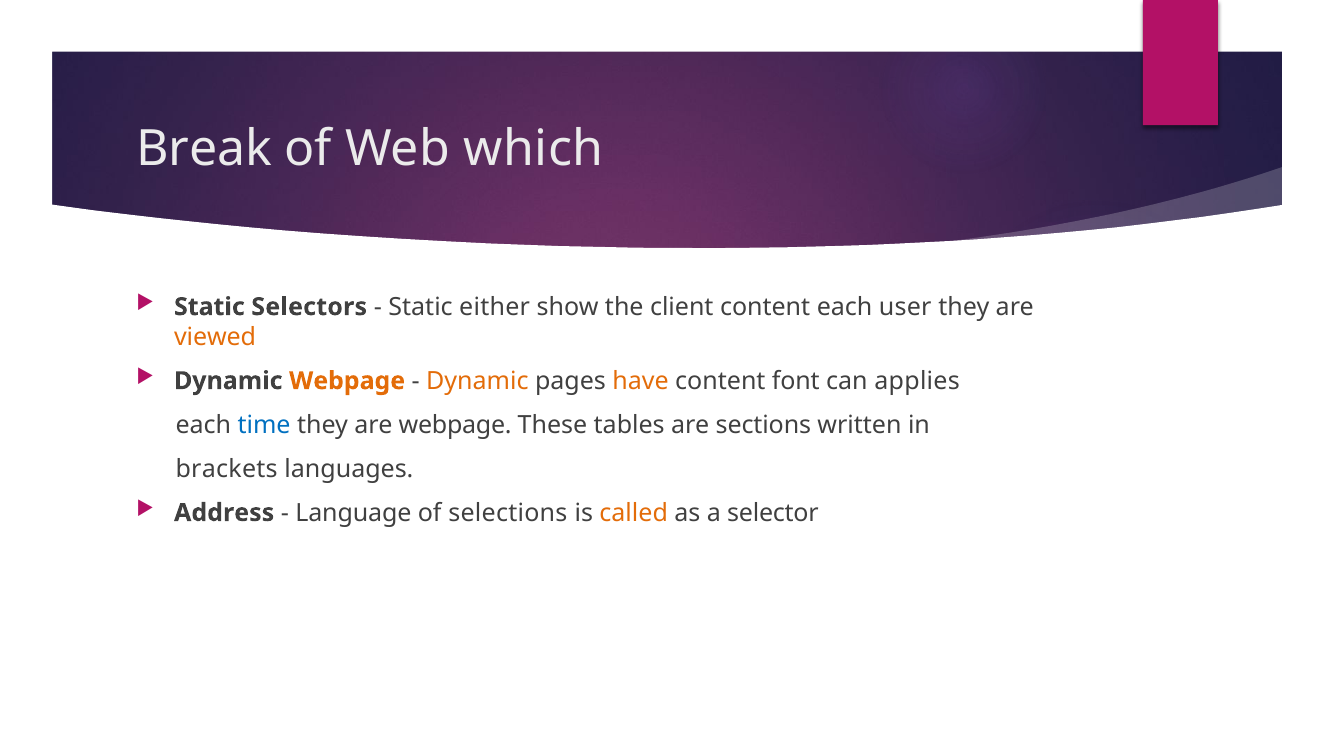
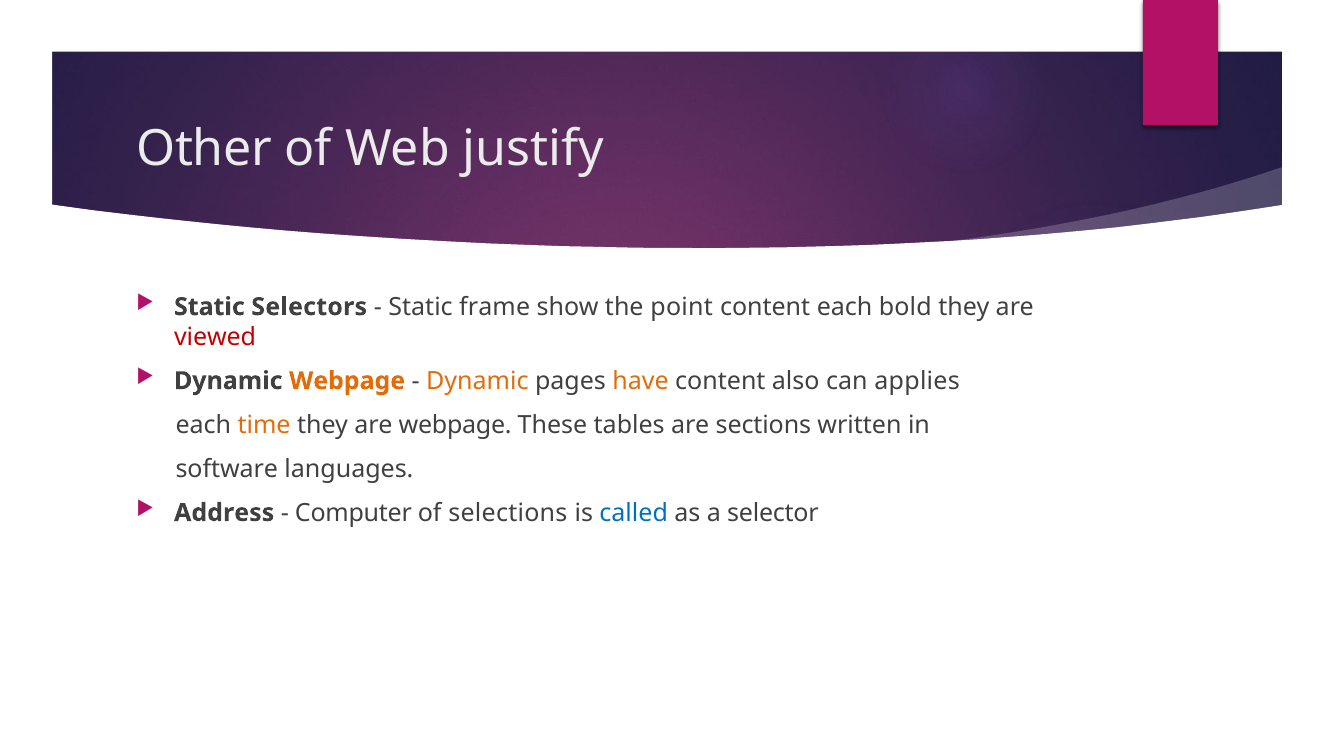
Break: Break -> Other
which: which -> justify
either: either -> frame
client: client -> point
user: user -> bold
viewed colour: orange -> red
font: font -> also
time colour: blue -> orange
brackets: brackets -> software
Language: Language -> Computer
called colour: orange -> blue
